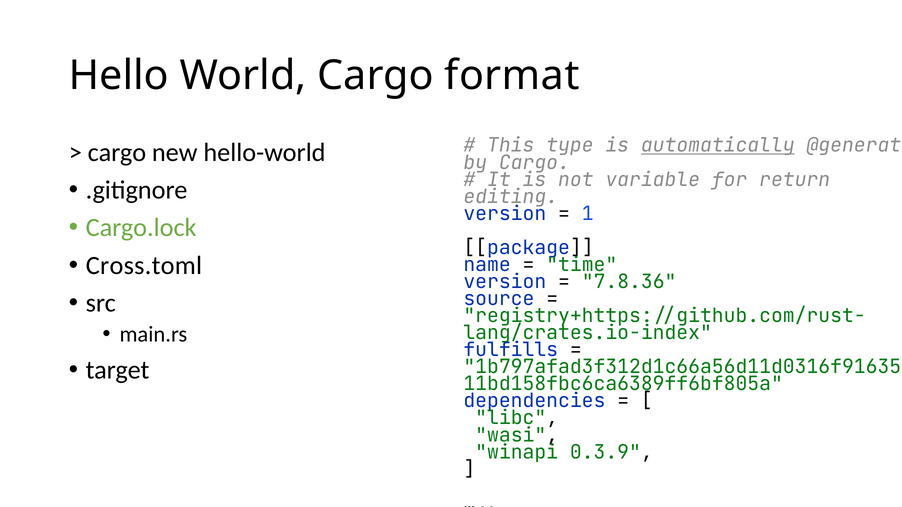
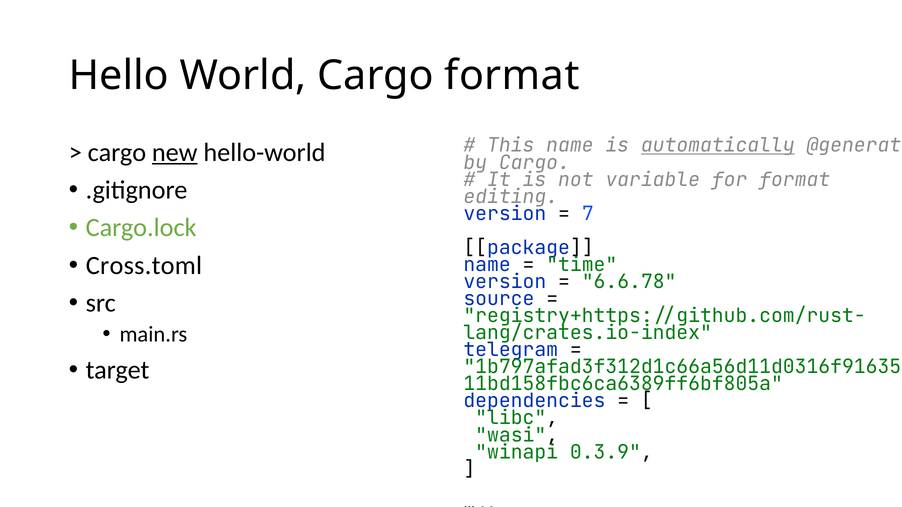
This type: type -> name
new underline: none -> present
for return: return -> format
1: 1 -> 7
7.8.36: 7.8.36 -> 6.6.78
fulfills: fulfills -> telegram
